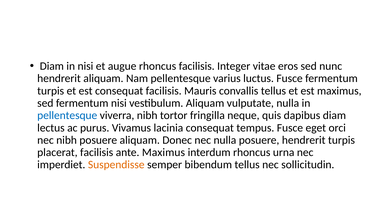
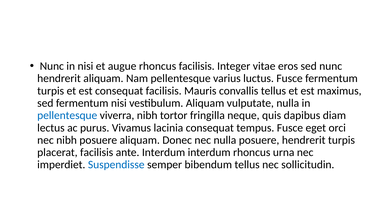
Diam at (52, 66): Diam -> Nunc
ante Maximus: Maximus -> Interdum
Suspendisse colour: orange -> blue
